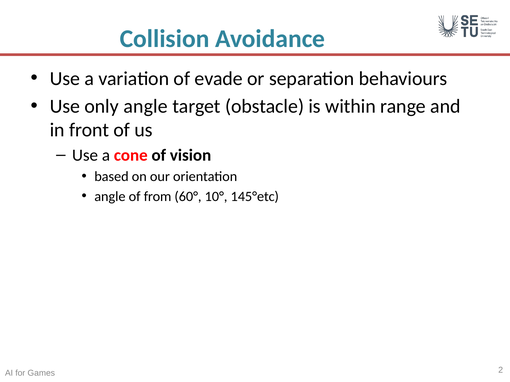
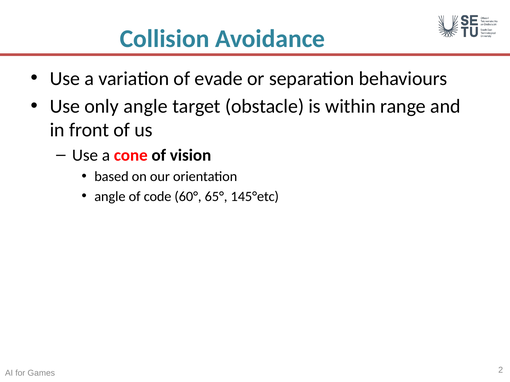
from: from -> code
10°: 10° -> 65°
